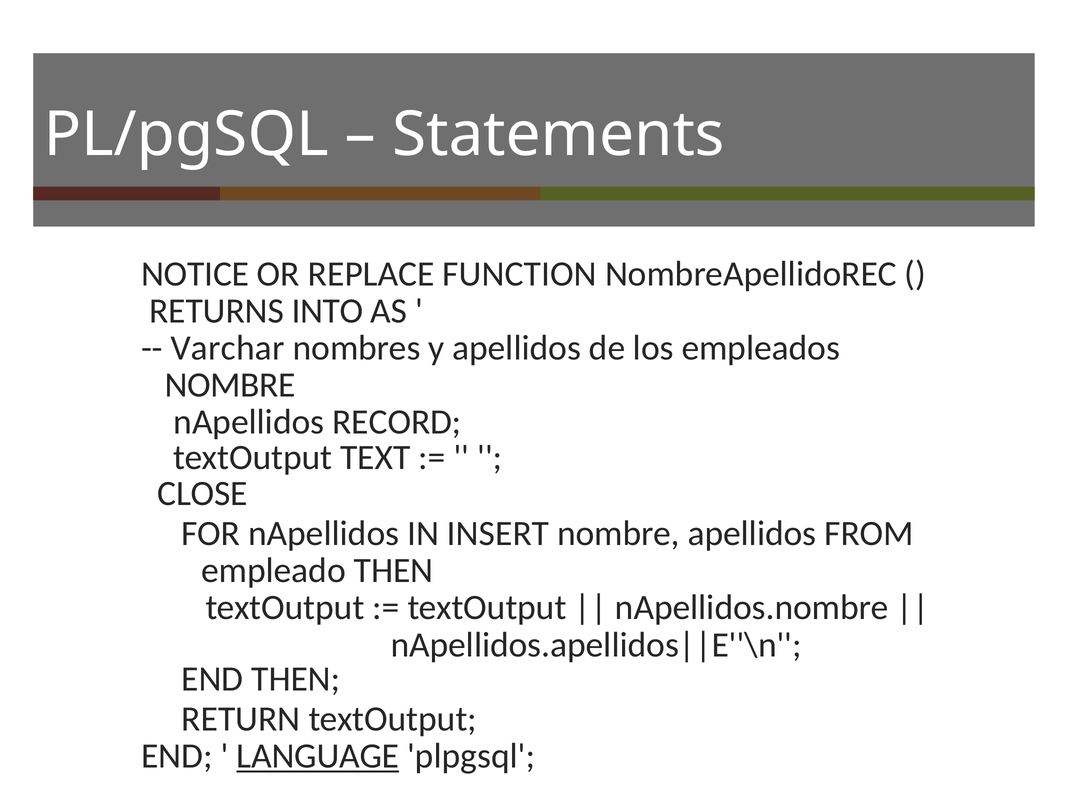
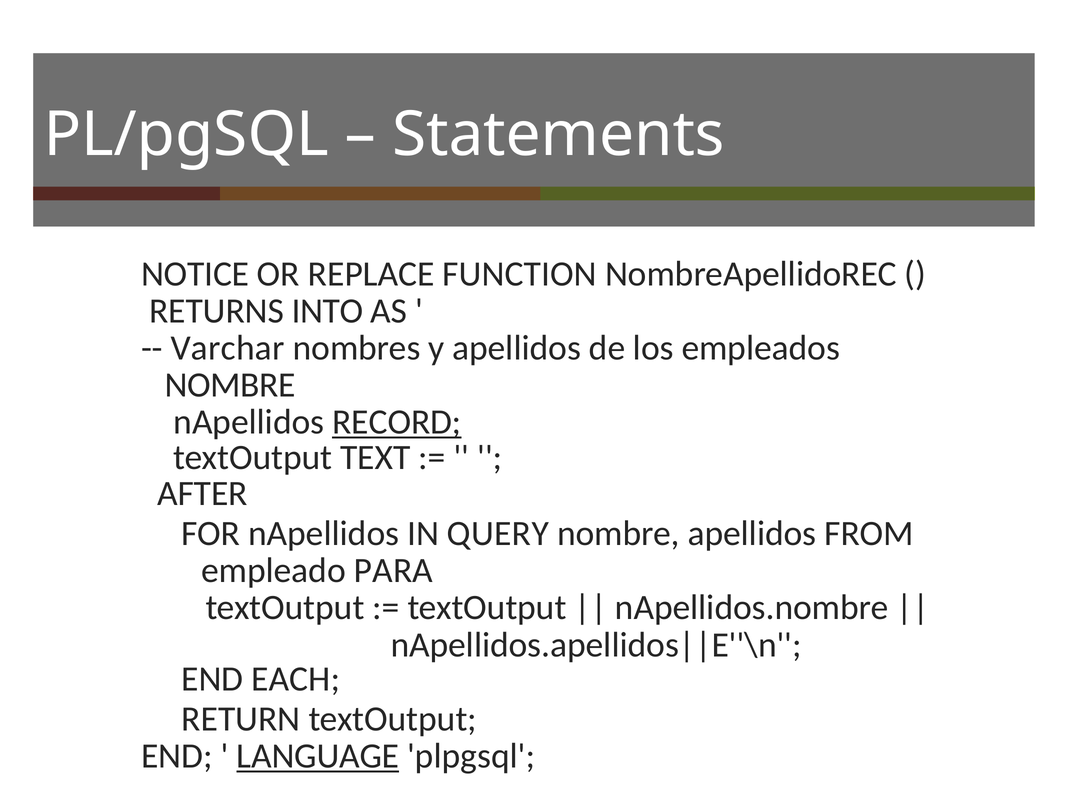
RECORD underline: none -> present
CLOSE: CLOSE -> AFTER
INSERT: INSERT -> QUERY
empleado THEN: THEN -> PARA
END THEN: THEN -> EACH
